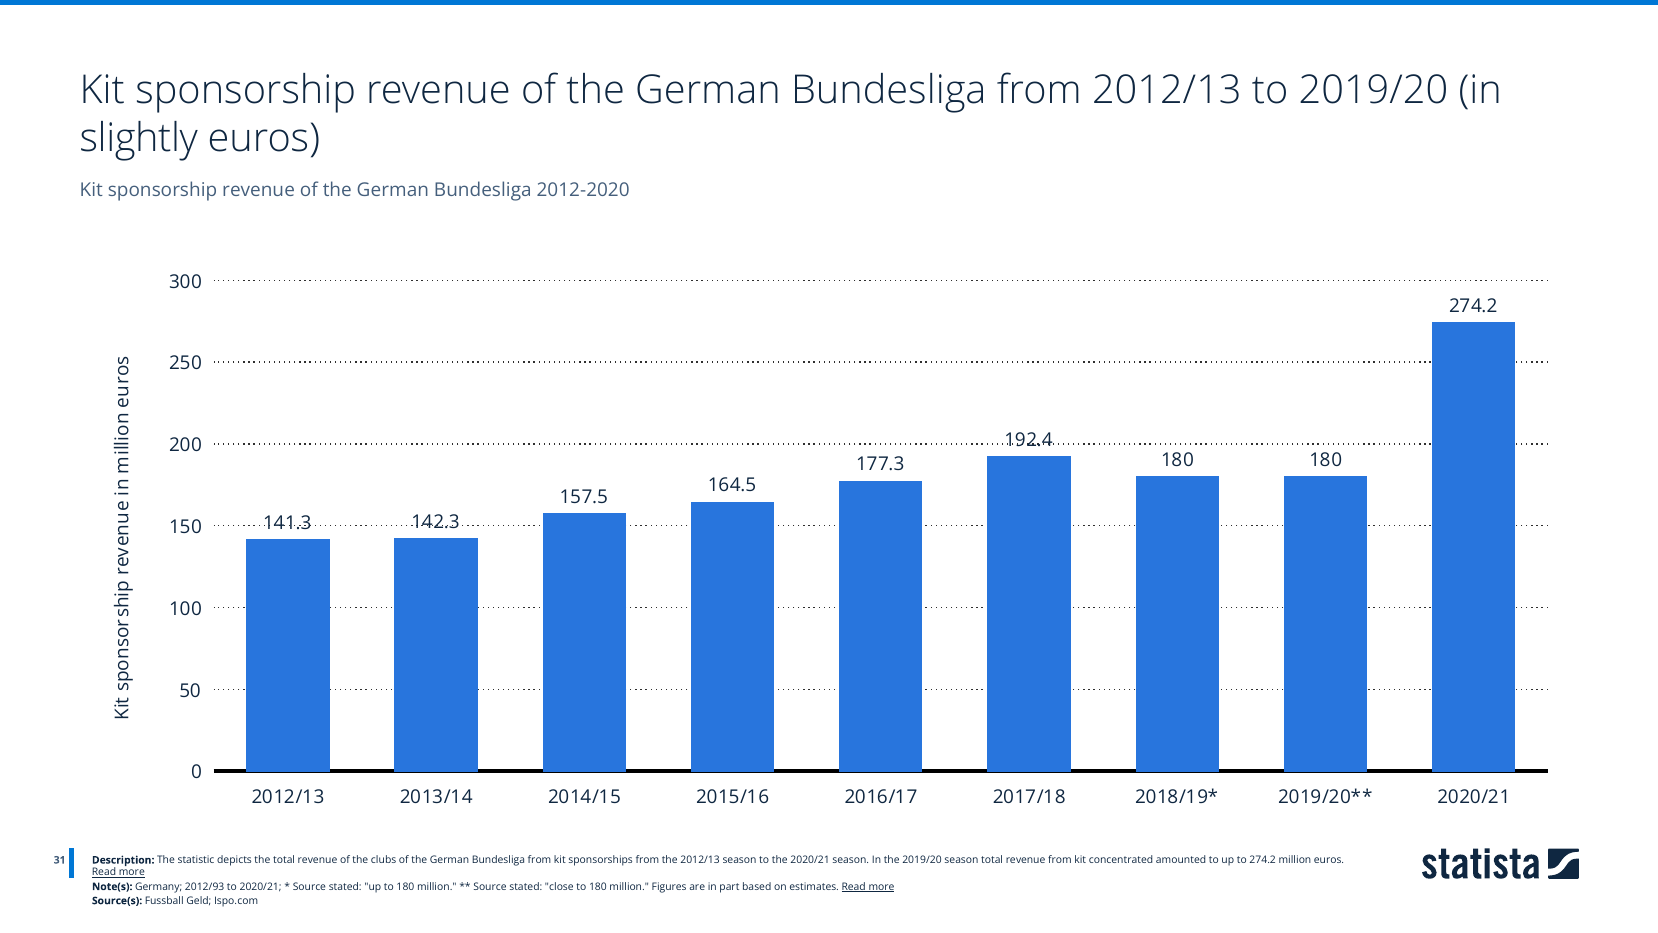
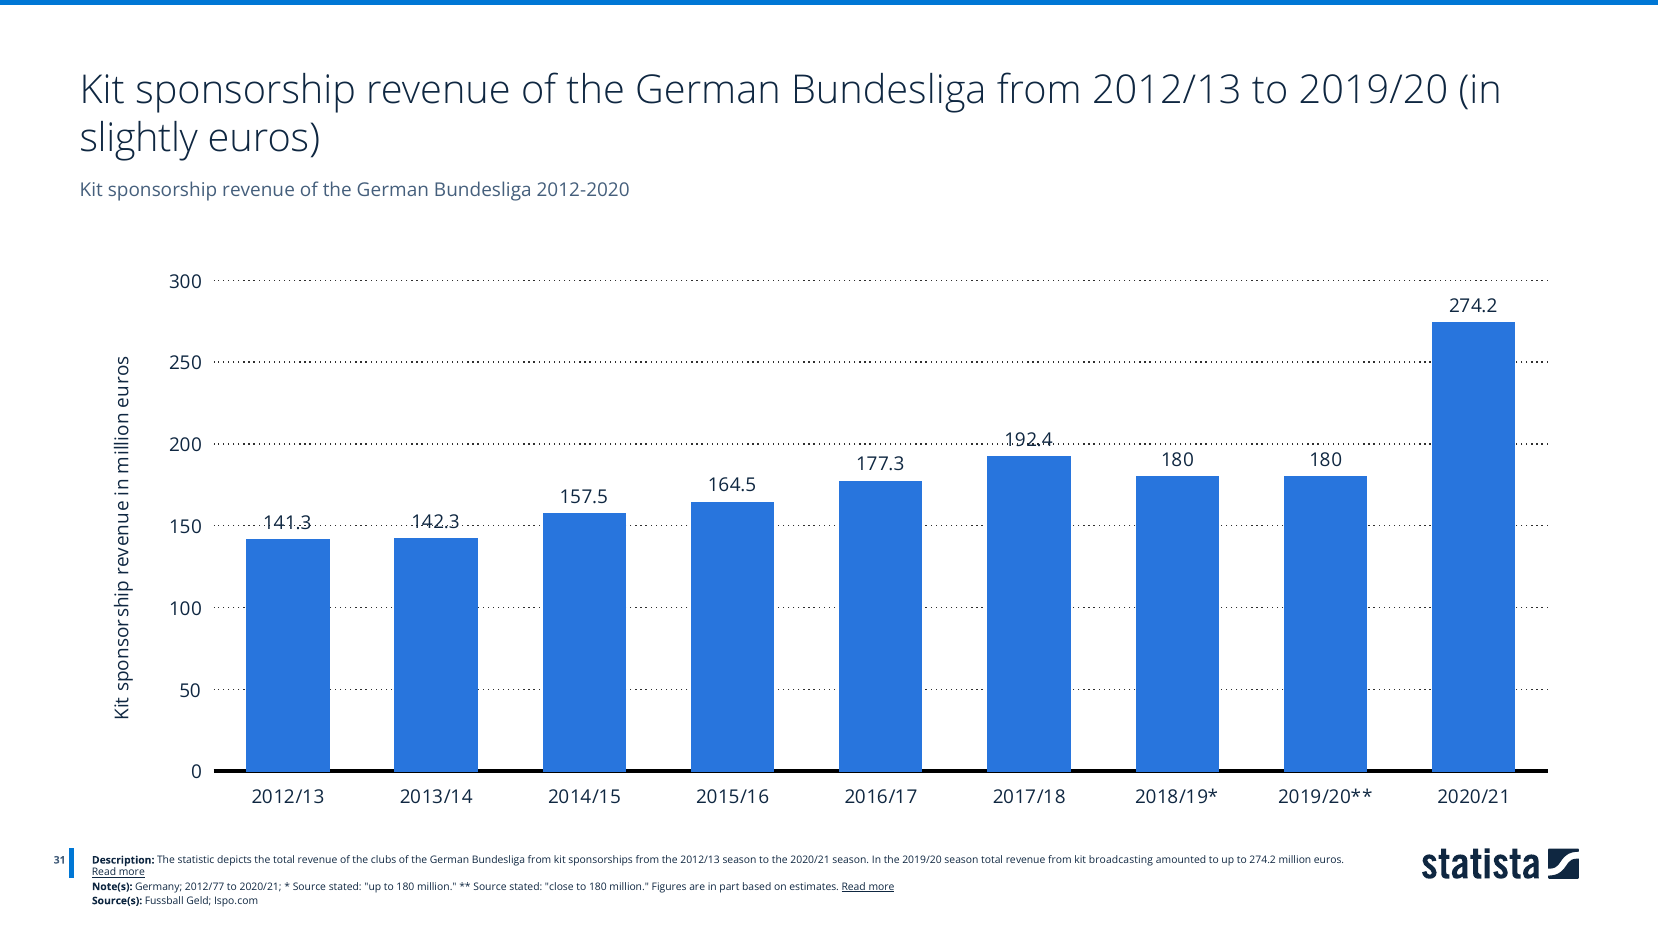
concentrated: concentrated -> broadcasting
2012/93: 2012/93 -> 2012/77
